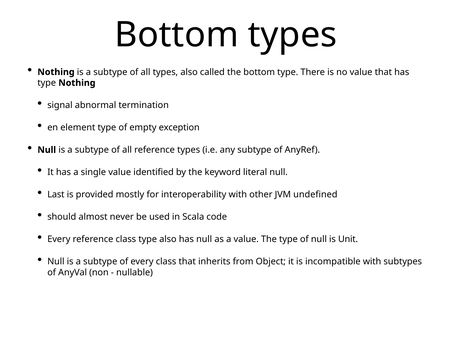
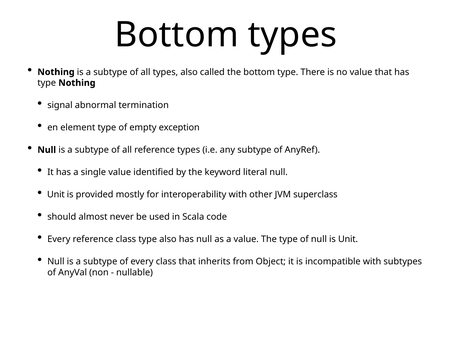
Last at (56, 195): Last -> Unit
undefined: undefined -> superclass
